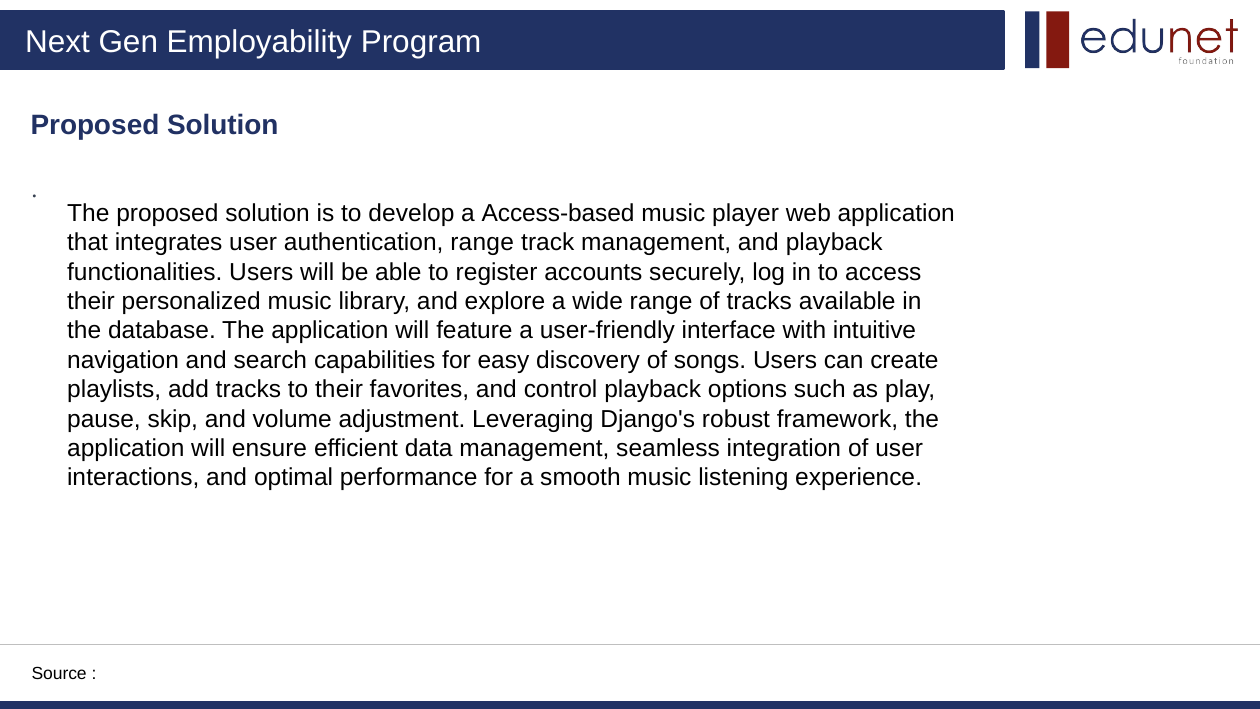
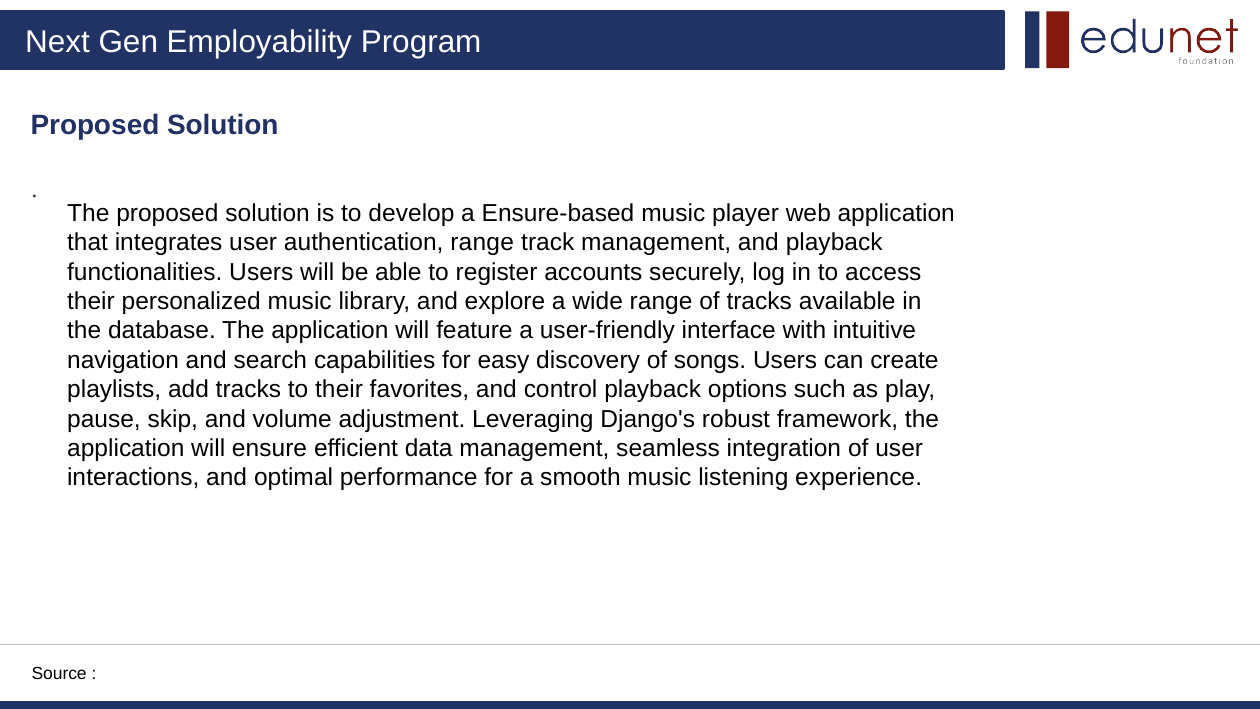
Access-based: Access-based -> Ensure-based
